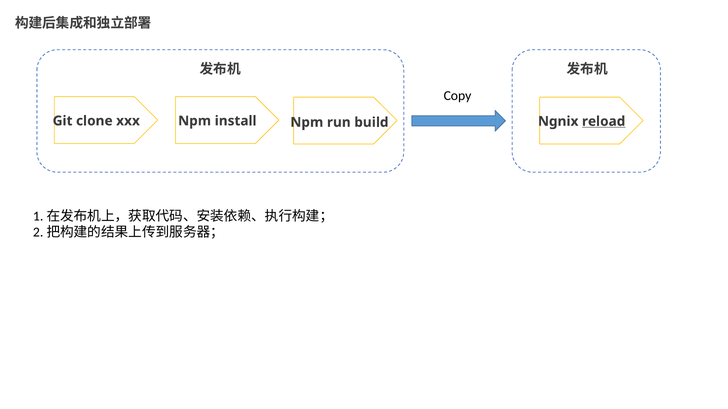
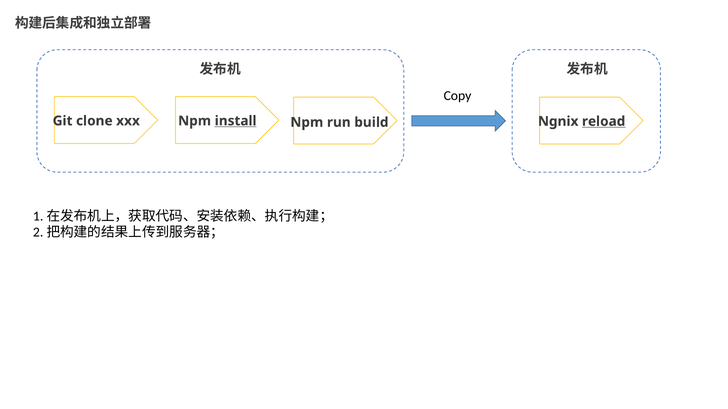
install underline: none -> present
